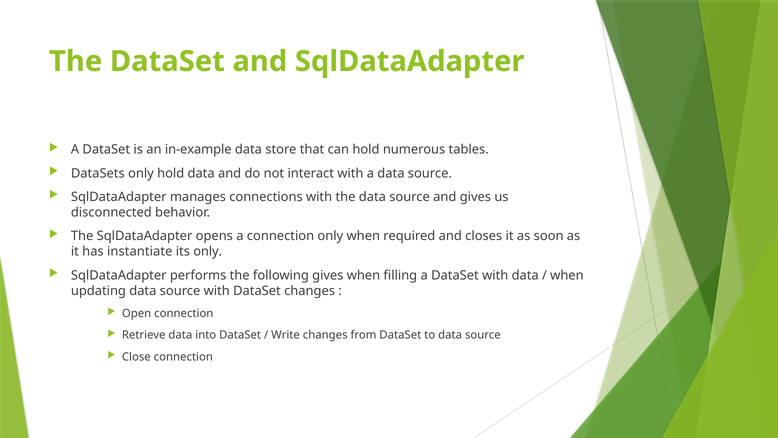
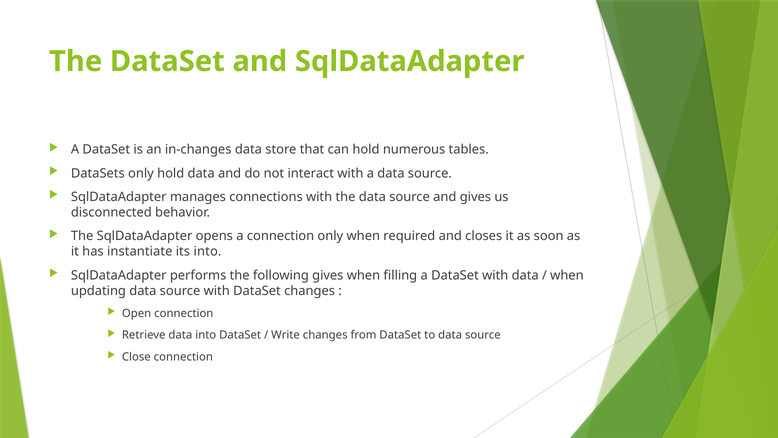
in-example: in-example -> in-changes
its only: only -> into
